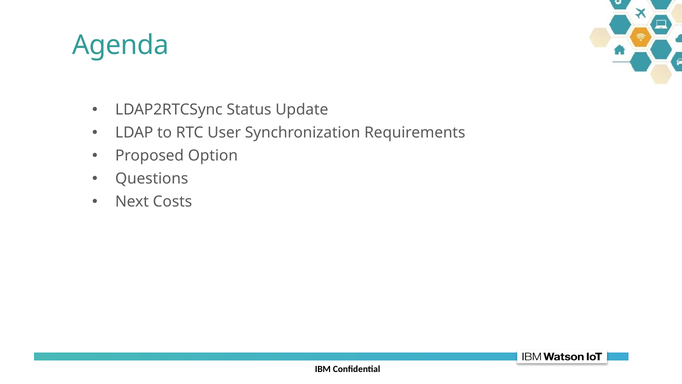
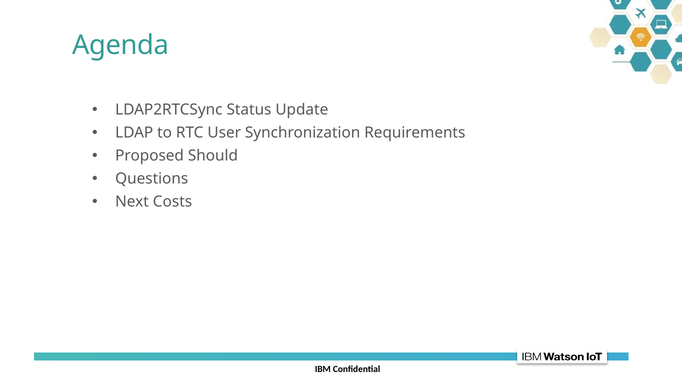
Option: Option -> Should
